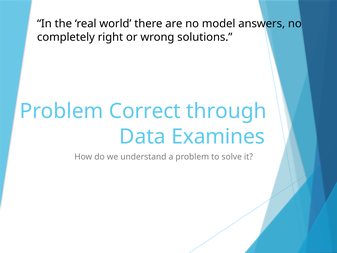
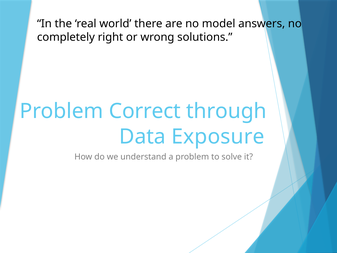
Examines: Examines -> Exposure
